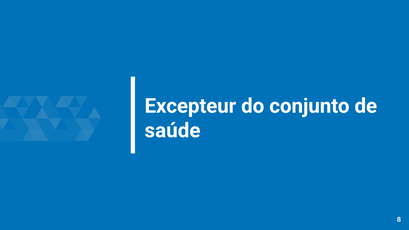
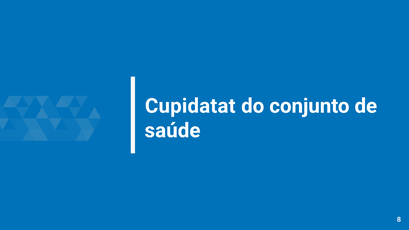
Excepteur: Excepteur -> Cupidatat
